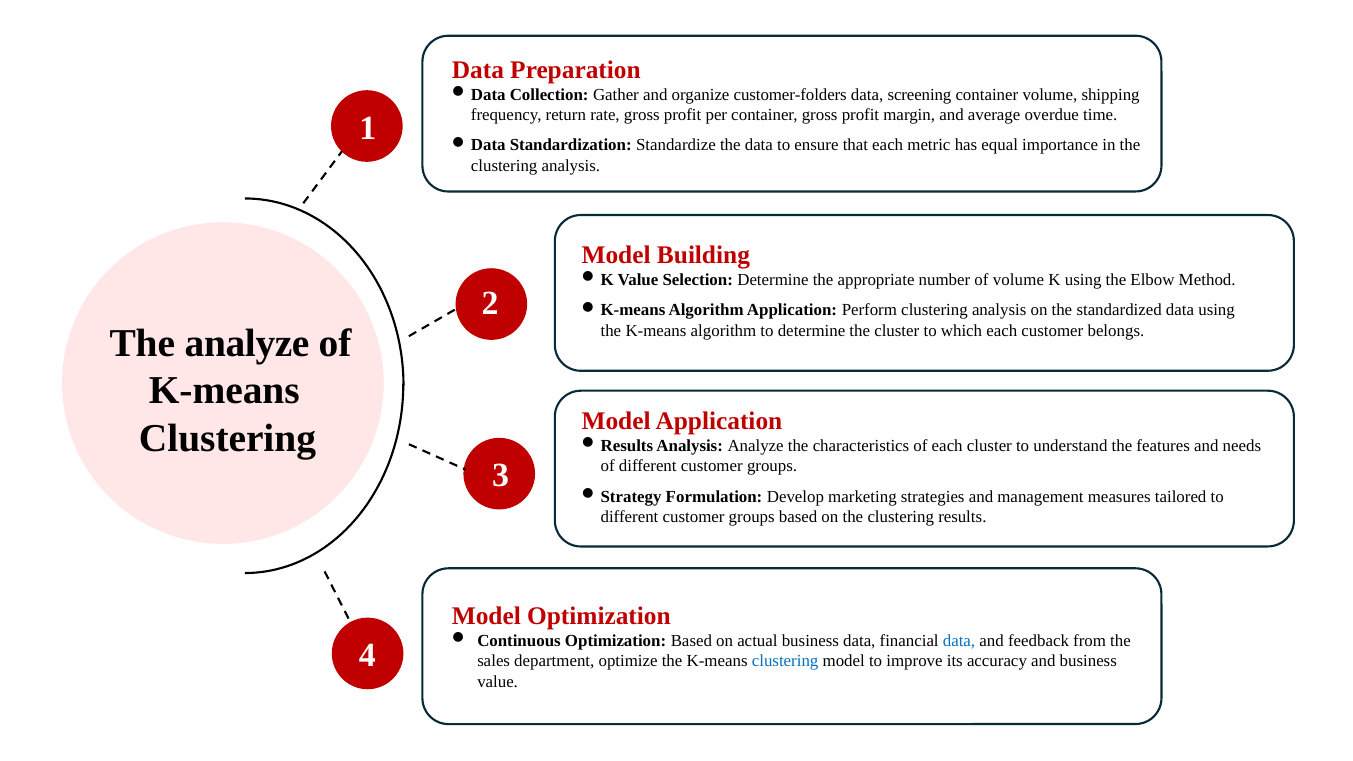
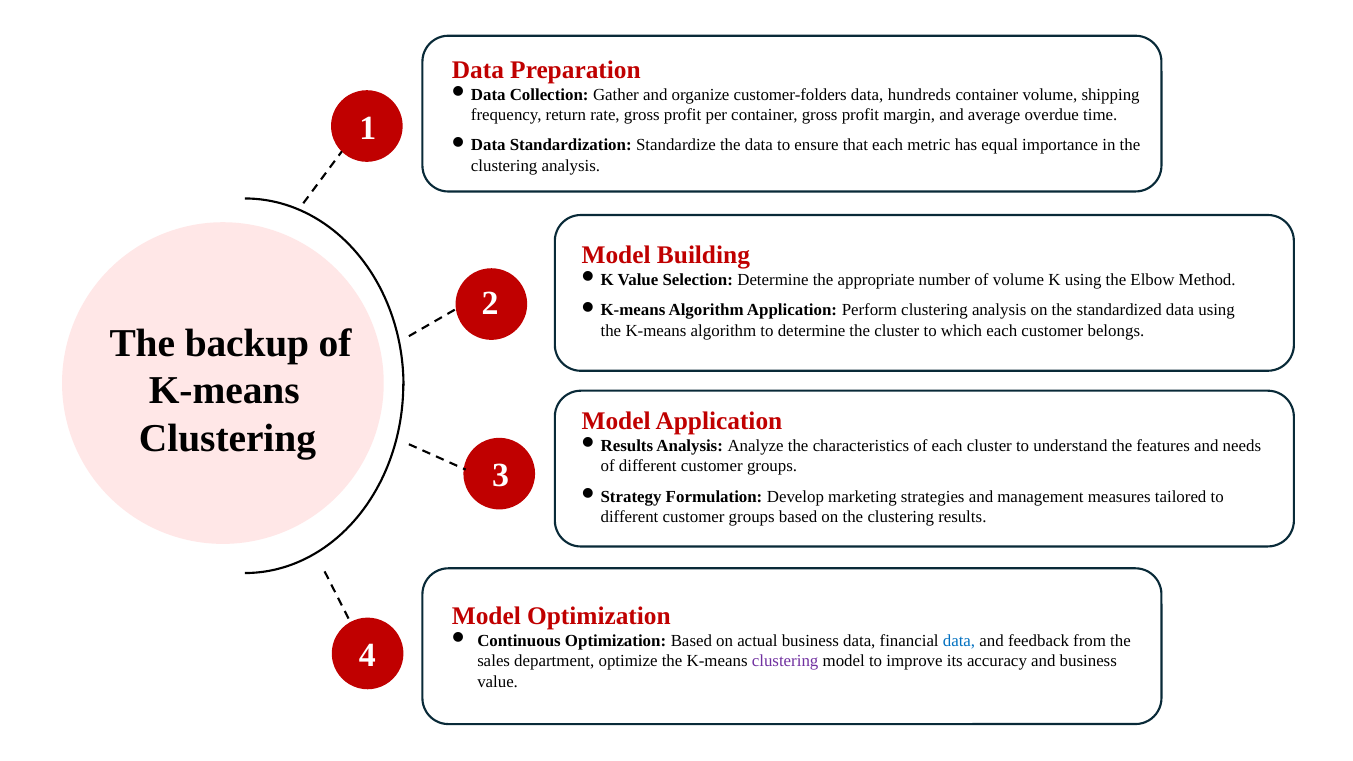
screening: screening -> hundreds
The analyze: analyze -> backup
clustering at (785, 661) colour: blue -> purple
